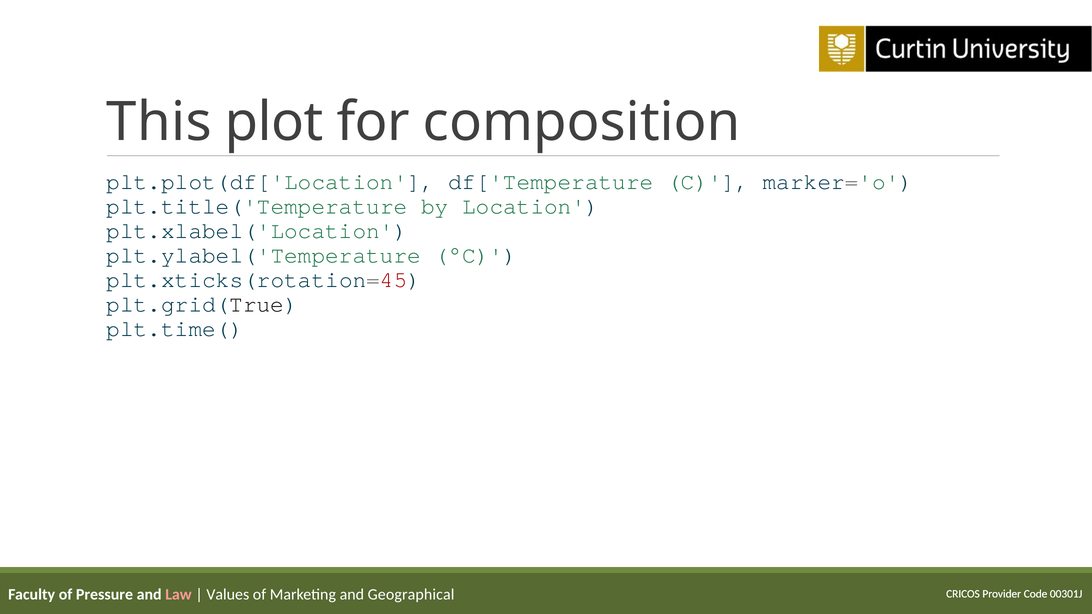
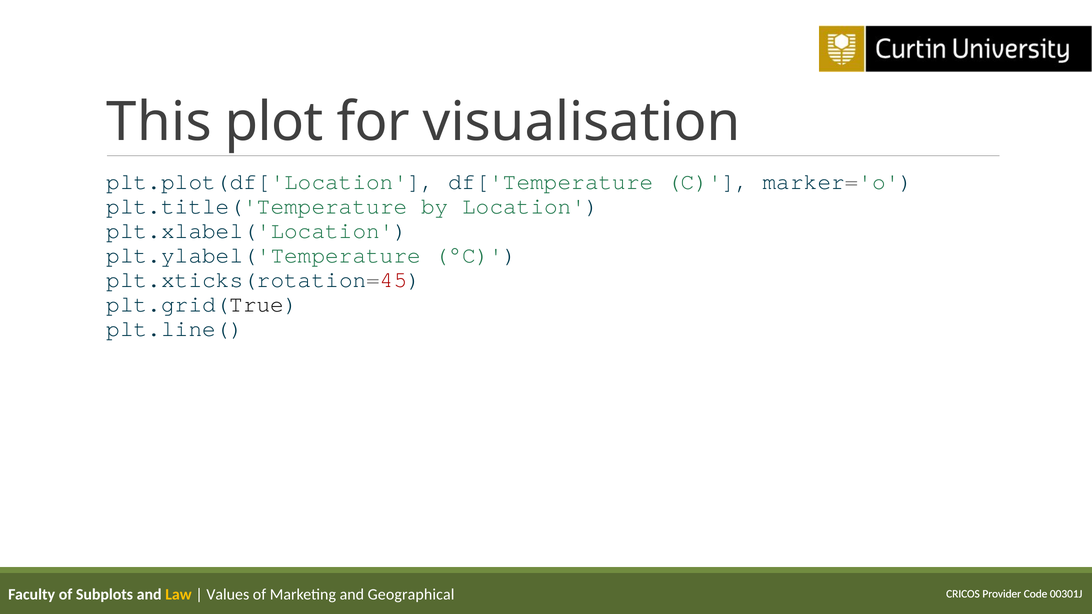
composition: composition -> visualisation
plt.time(: plt.time( -> plt.line(
Pressure: Pressure -> Subplots
Law colour: pink -> yellow
